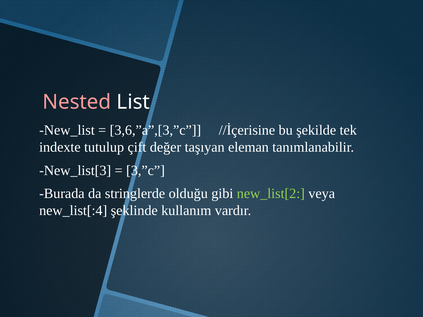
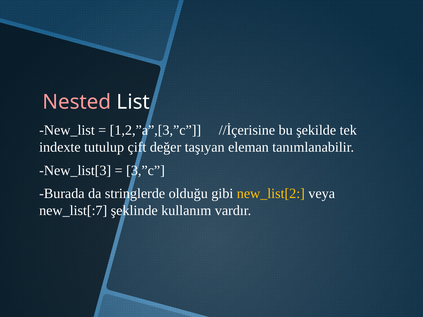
3,6,”a”,[3,”c: 3,6,”a”,[3,”c -> 1,2,”a”,[3,”c
new_list[2 colour: light green -> yellow
new_list[:4: new_list[:4 -> new_list[:7
